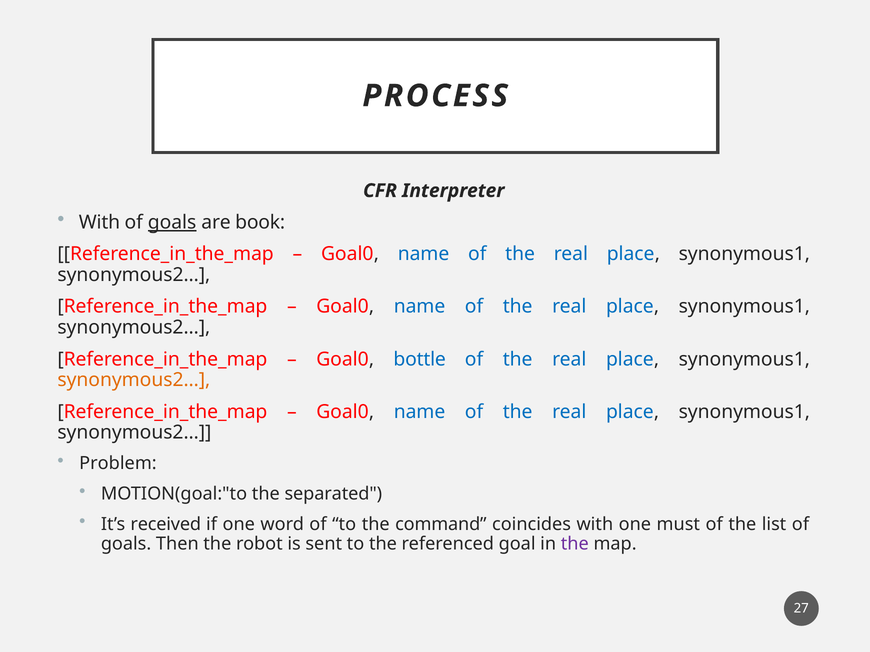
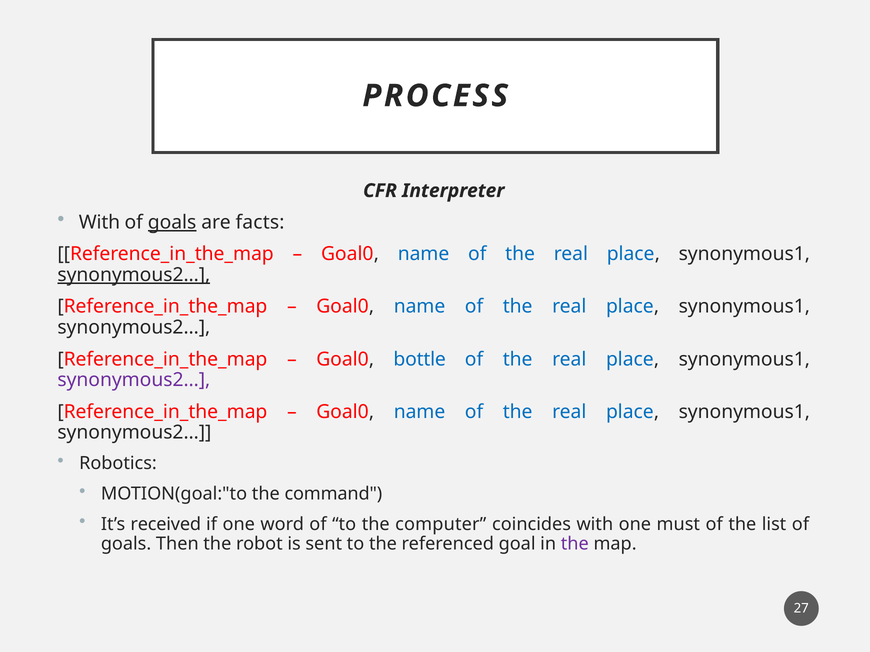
book: book -> facts
synonymous2… at (134, 275) underline: none -> present
synonymous2… at (134, 380) colour: orange -> purple
Problem: Problem -> Robotics
separated: separated -> command
command: command -> computer
